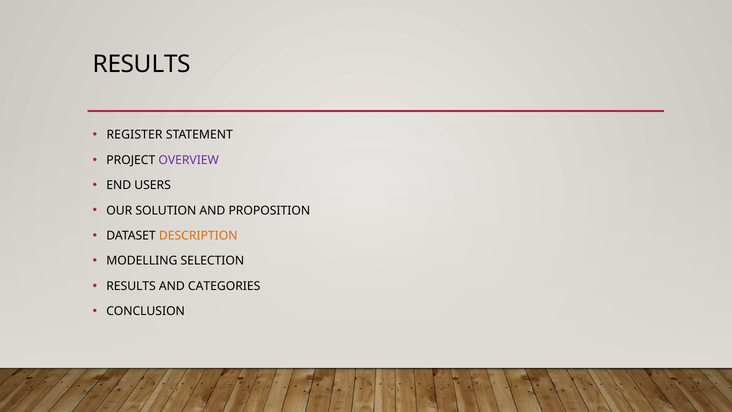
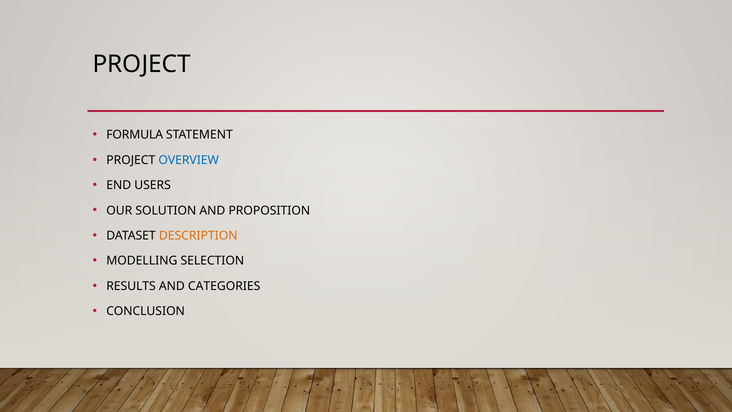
RESULTS at (142, 64): RESULTS -> PROJECT
REGISTER: REGISTER -> FORMULA
OVERVIEW colour: purple -> blue
